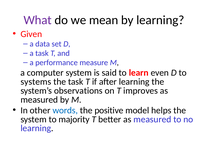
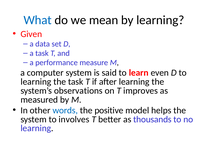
What colour: purple -> blue
systems at (36, 82): systems -> learning
majority: majority -> involves
better as measured: measured -> thousands
